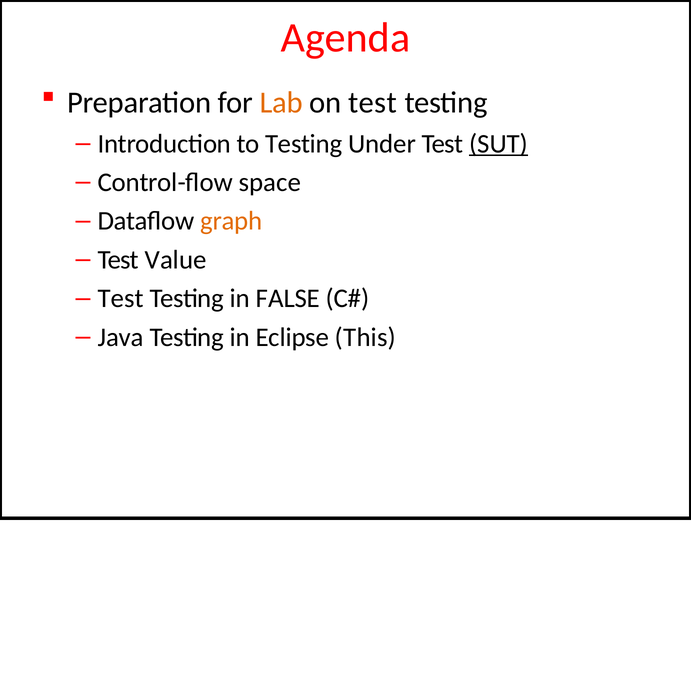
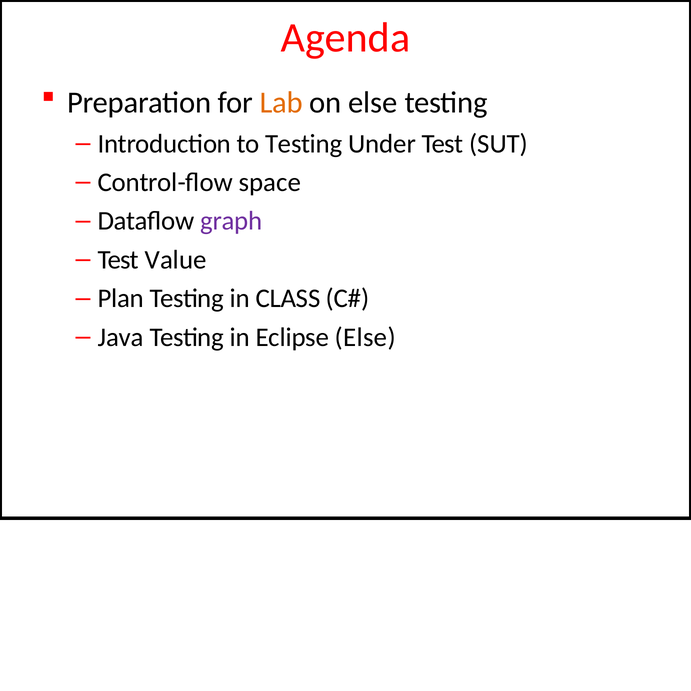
on test: test -> else
SUT underline: present -> none
graph colour: orange -> purple
Test at (121, 299): Test -> Plan
FALSE: FALSE -> CLASS
Eclipse This: This -> Else
